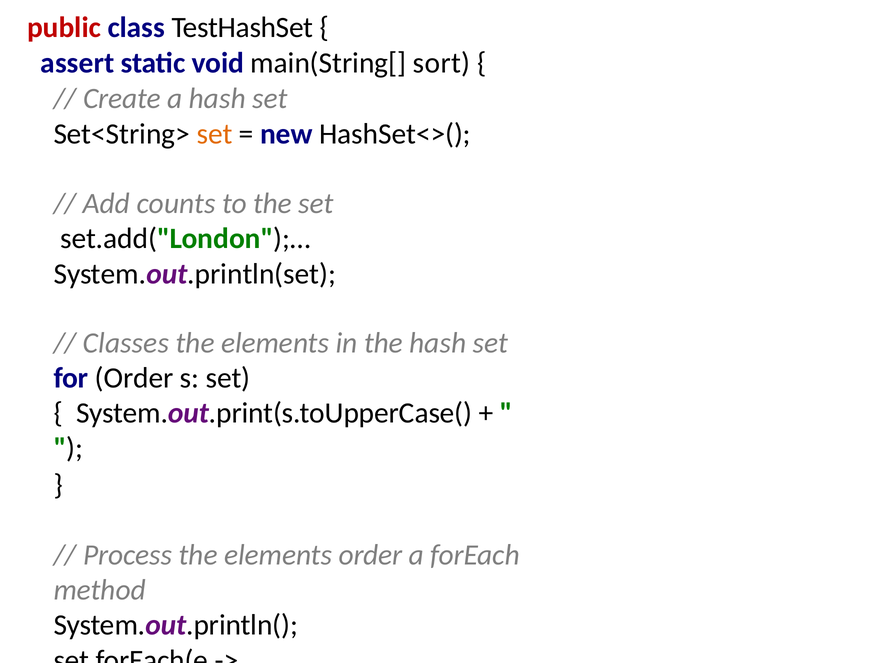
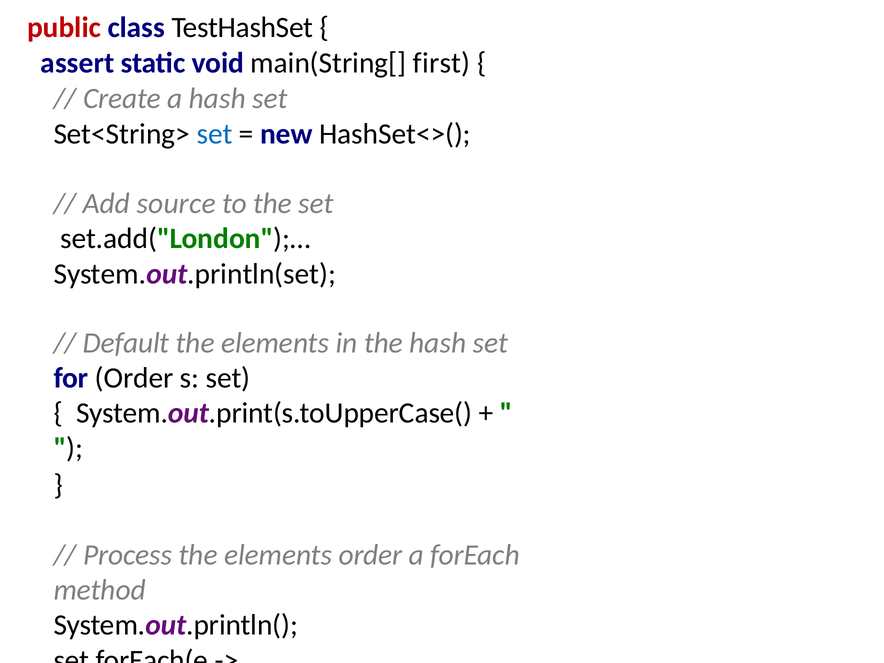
sort: sort -> first
set at (214, 134) colour: orange -> blue
counts: counts -> source
Classes: Classes -> Default
